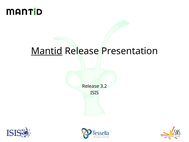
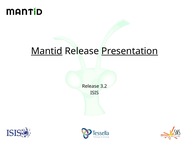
Presentation underline: none -> present
